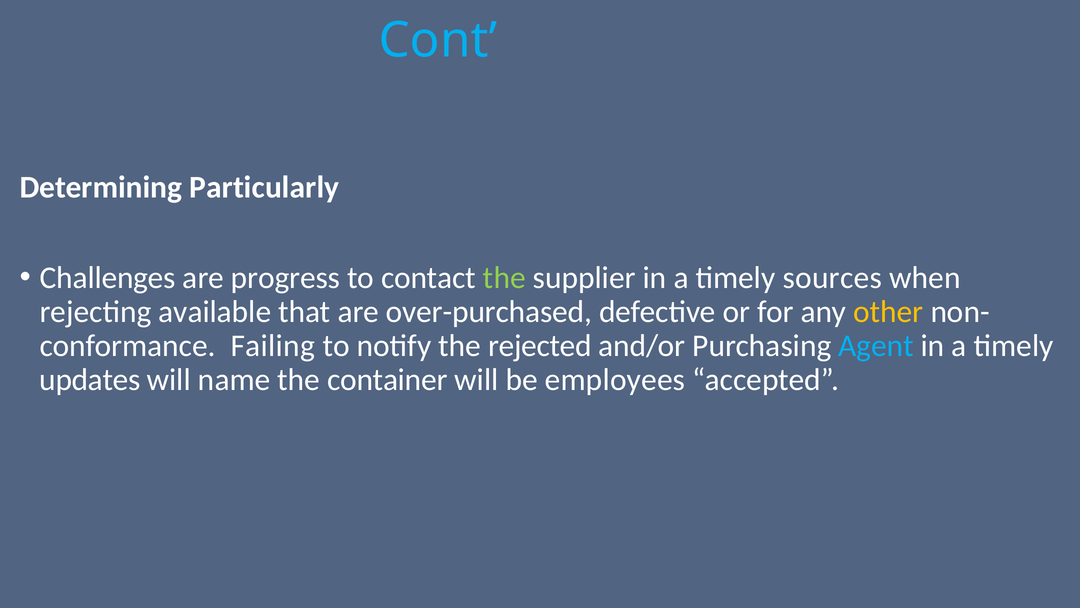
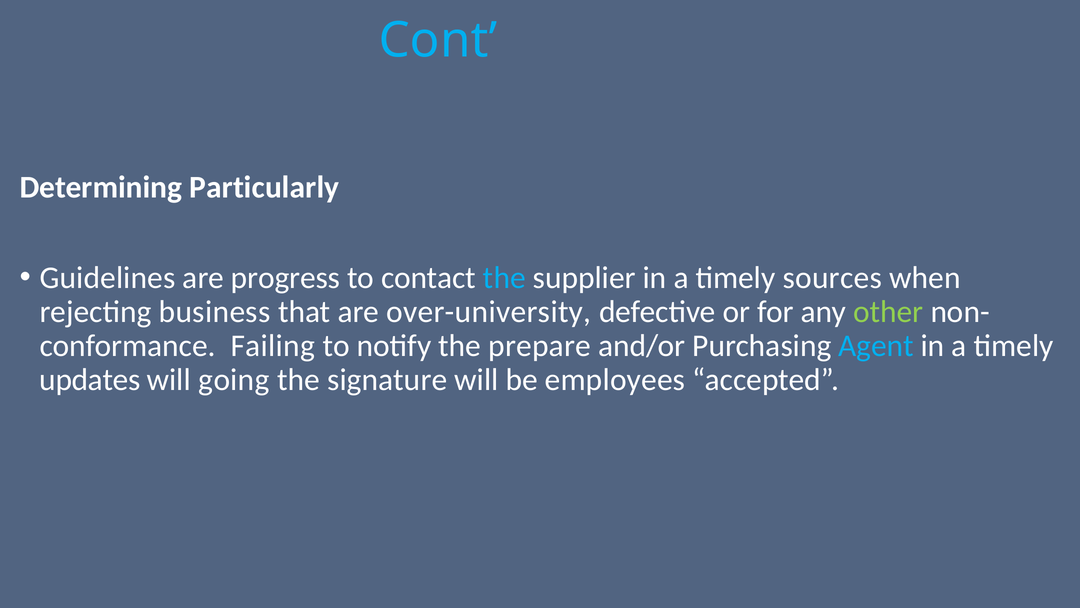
Challenges: Challenges -> Guidelines
the at (504, 278) colour: light green -> light blue
available: available -> business
over-purchased: over-purchased -> over-university
other colour: yellow -> light green
rejected: rejected -> prepare
name: name -> going
container: container -> signature
